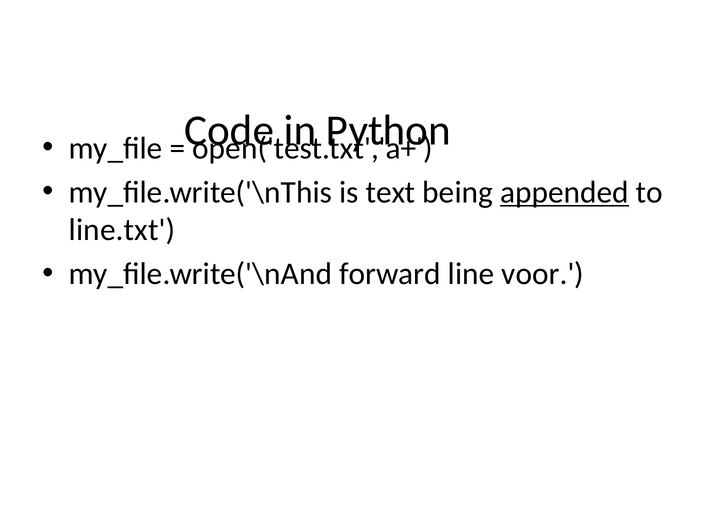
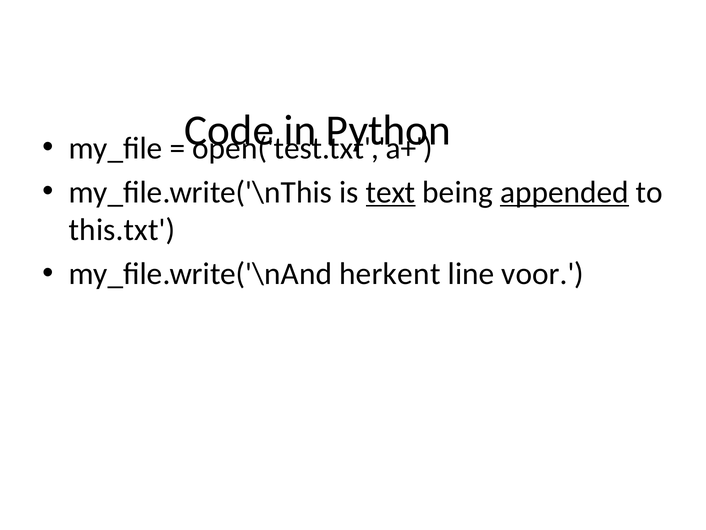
text underline: none -> present
line.txt: line.txt -> this.txt
forward: forward -> herkent
